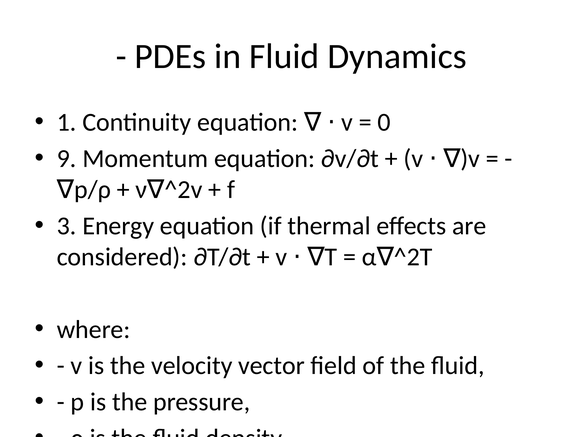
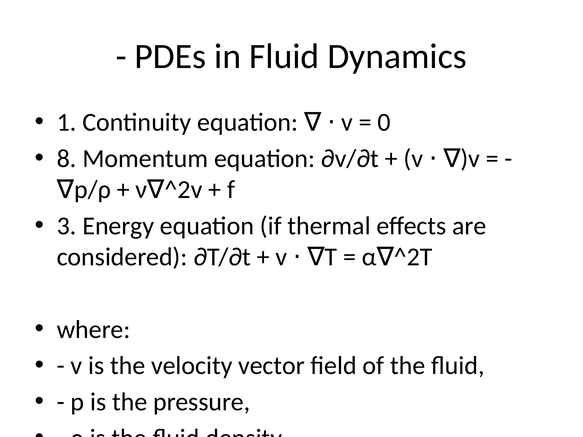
9: 9 -> 8
